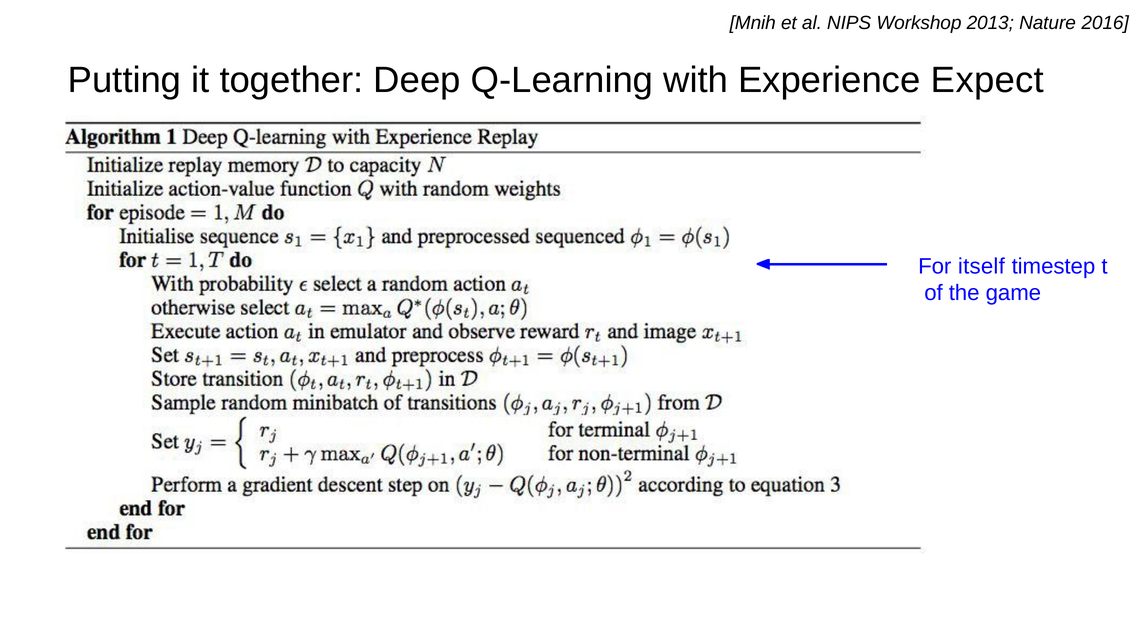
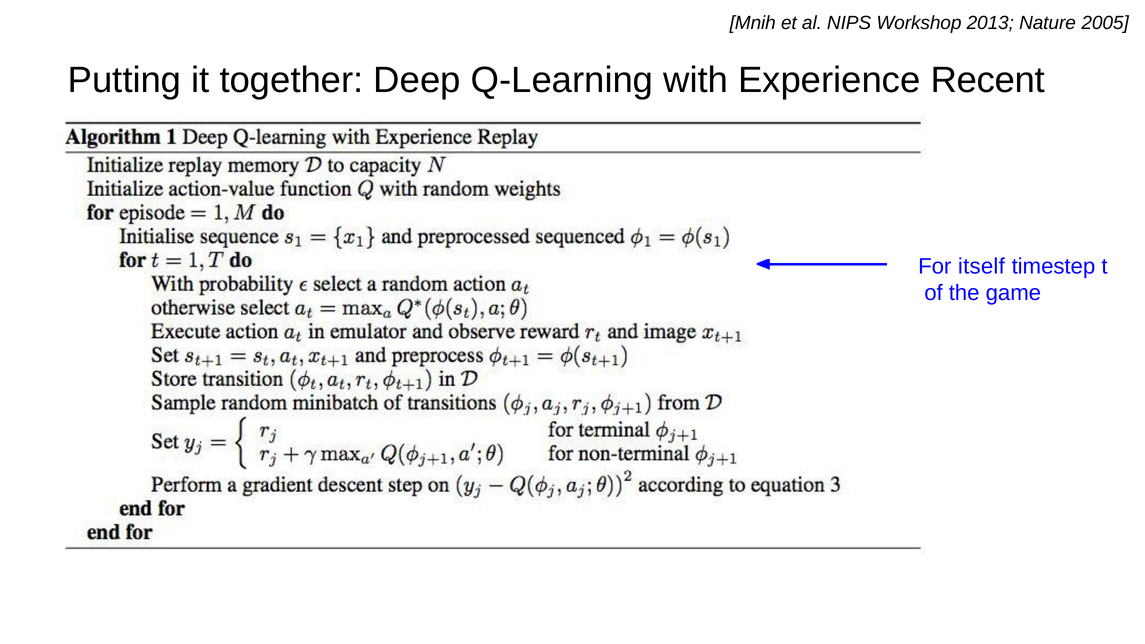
2016: 2016 -> 2005
Expect: Expect -> Recent
